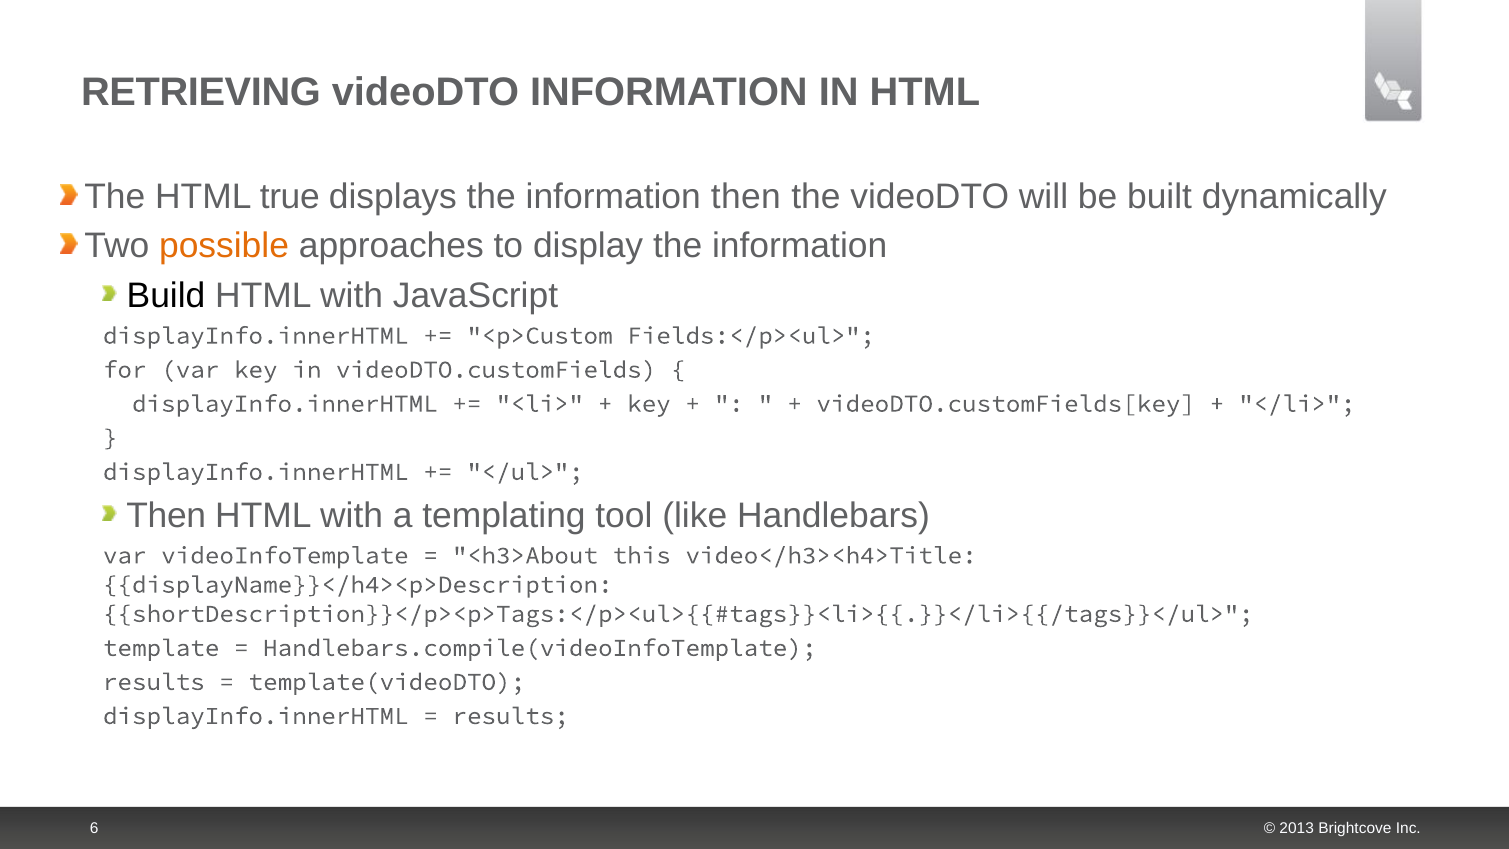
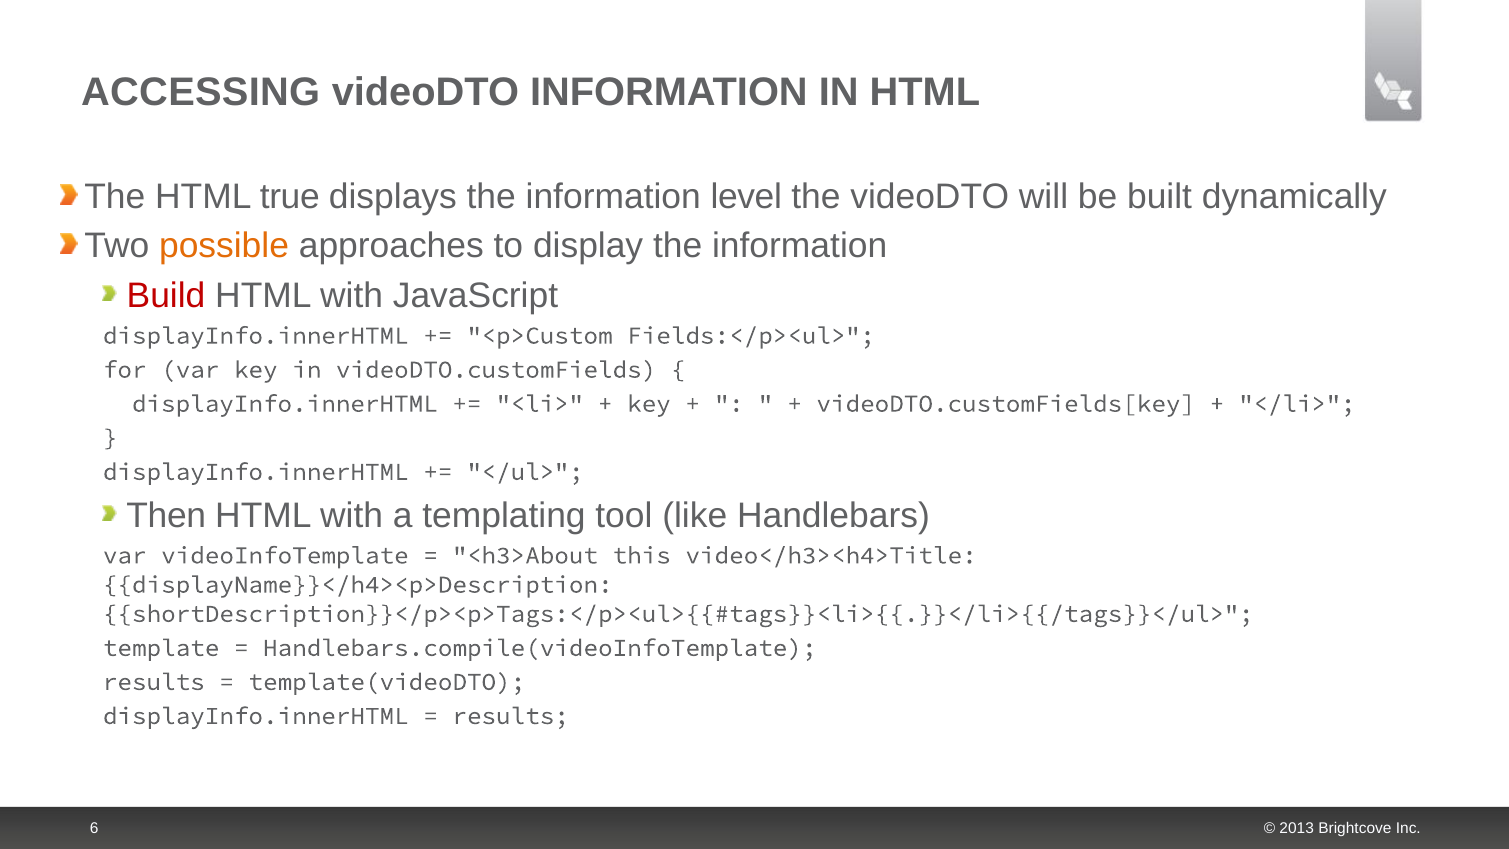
RETRIEVING: RETRIEVING -> ACCESSING
information then: then -> level
Build colour: black -> red
